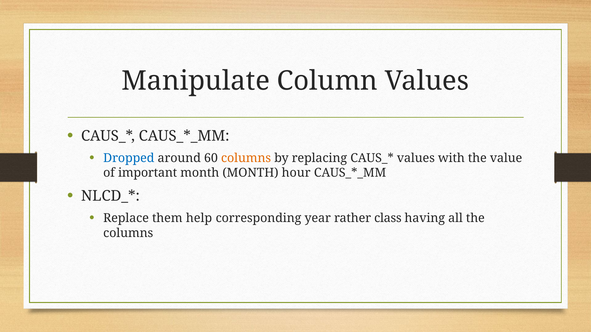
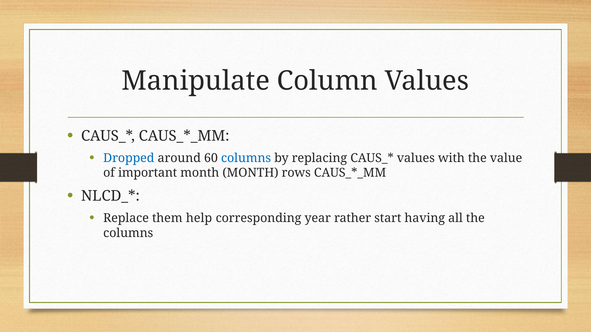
columns at (246, 158) colour: orange -> blue
hour: hour -> rows
class: class -> start
